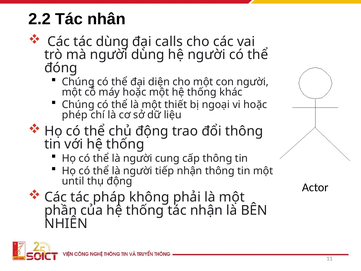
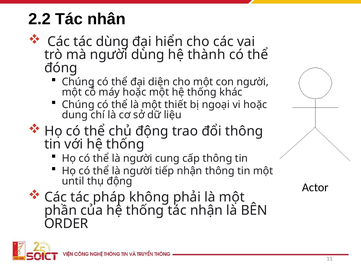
calls: calls -> hiển
hệ người: người -> thành
phép: phép -> dung
NHIÊN: NHIÊN -> ORDER
